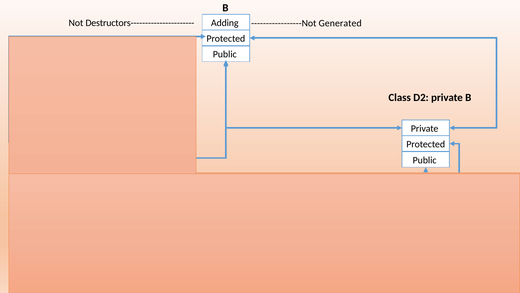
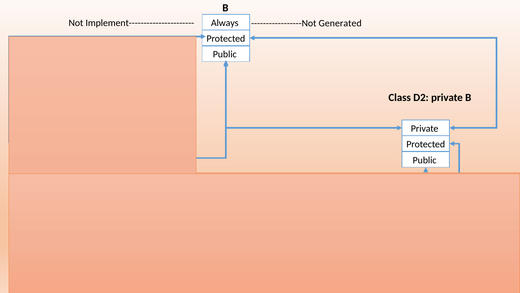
Destructors----------------------: Destructors---------------------- -> Implement----------------------
Adding: Adding -> Always
